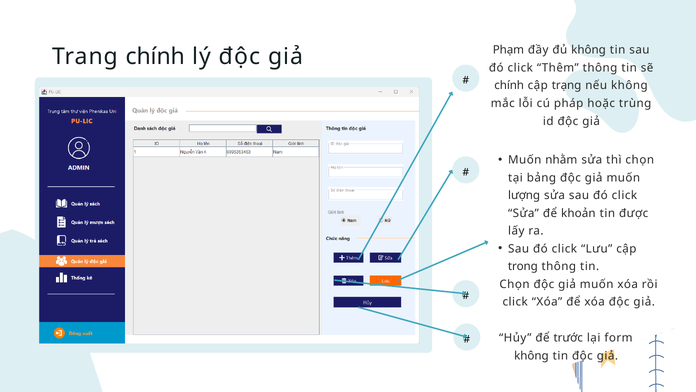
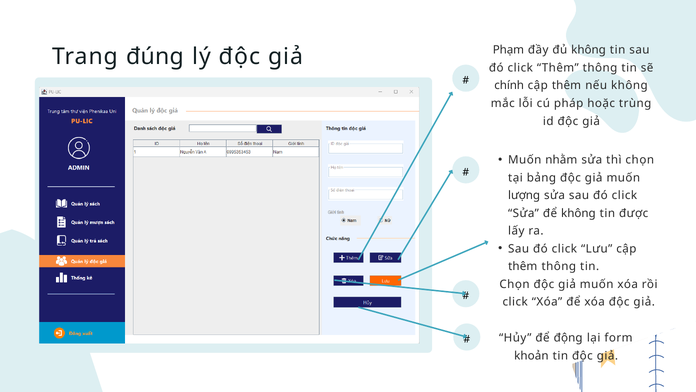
Trang chính: chính -> đúng
trạng at (567, 86): trạng -> thêm
để khoản: khoản -> không
trong at (523, 266): trong -> thêm
trước: trước -> động
không at (531, 355): không -> khoản
